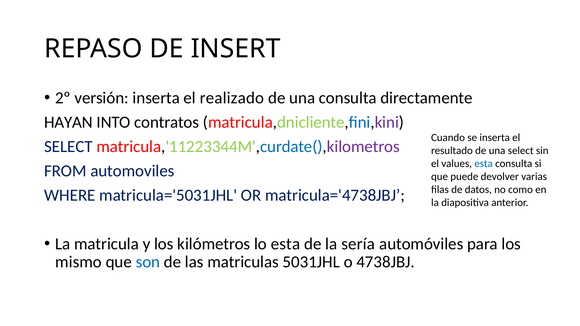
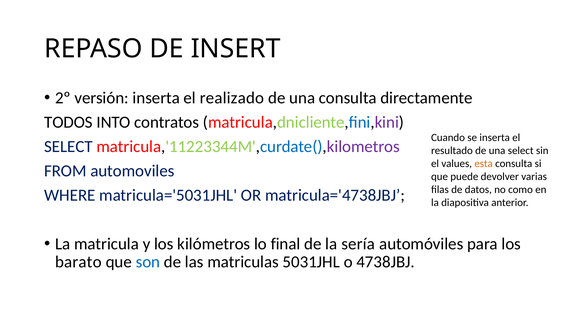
HAYAN: HAYAN -> TODOS
esta at (484, 164) colour: blue -> orange
lo esta: esta -> final
mismo: mismo -> barato
